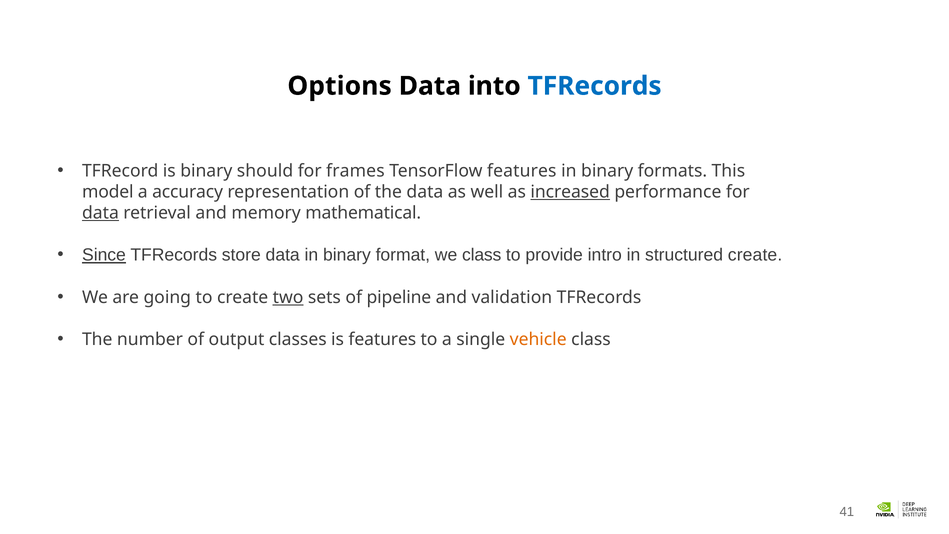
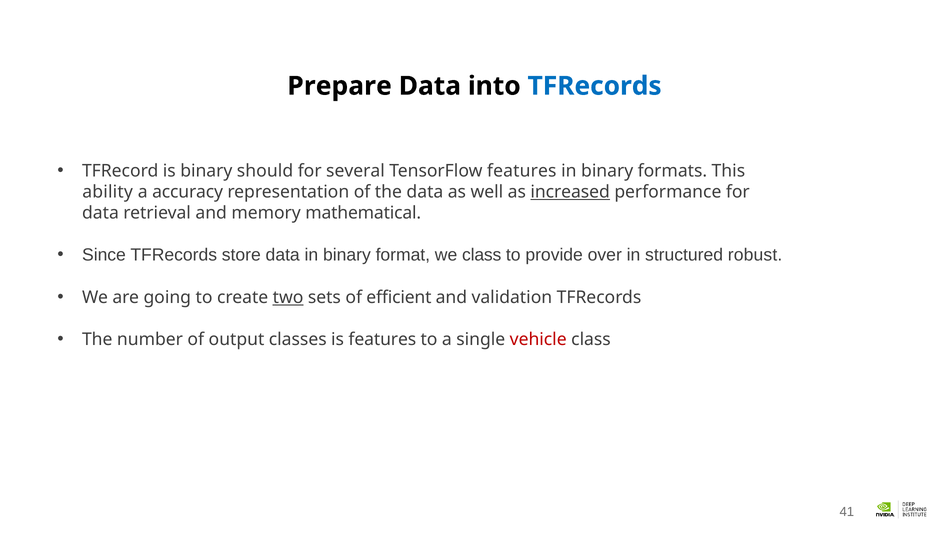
Options: Options -> Prepare
frames: frames -> several
model: model -> ability
data at (100, 213) underline: present -> none
Since underline: present -> none
intro: intro -> over
structured create: create -> robust
pipeline: pipeline -> efficient
vehicle colour: orange -> red
